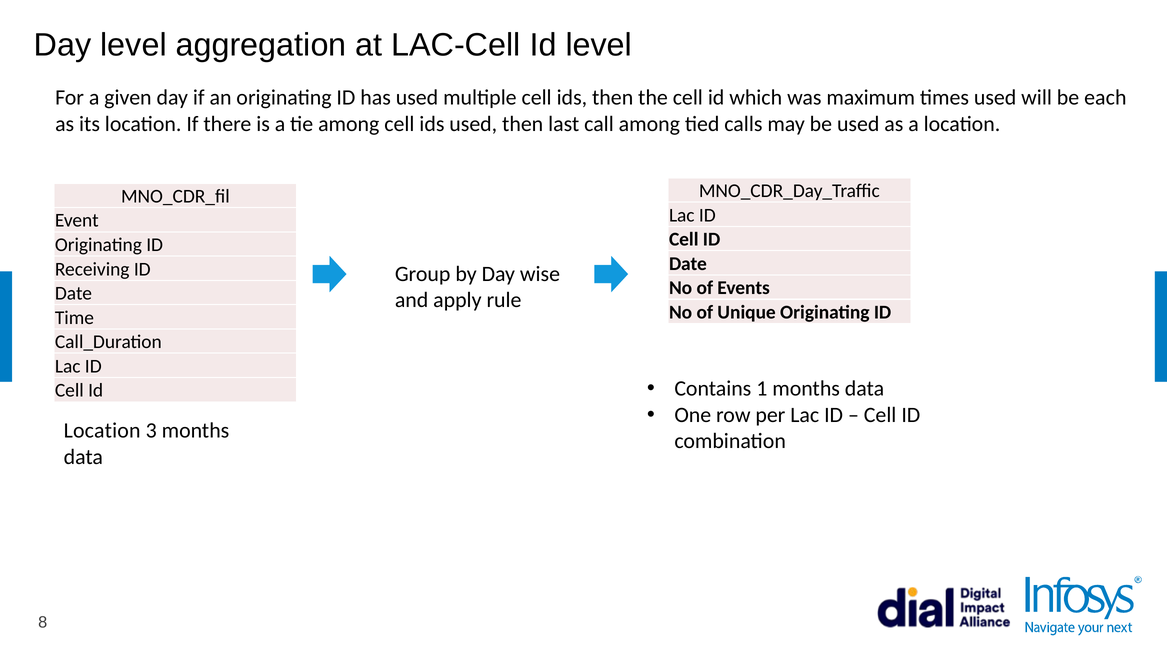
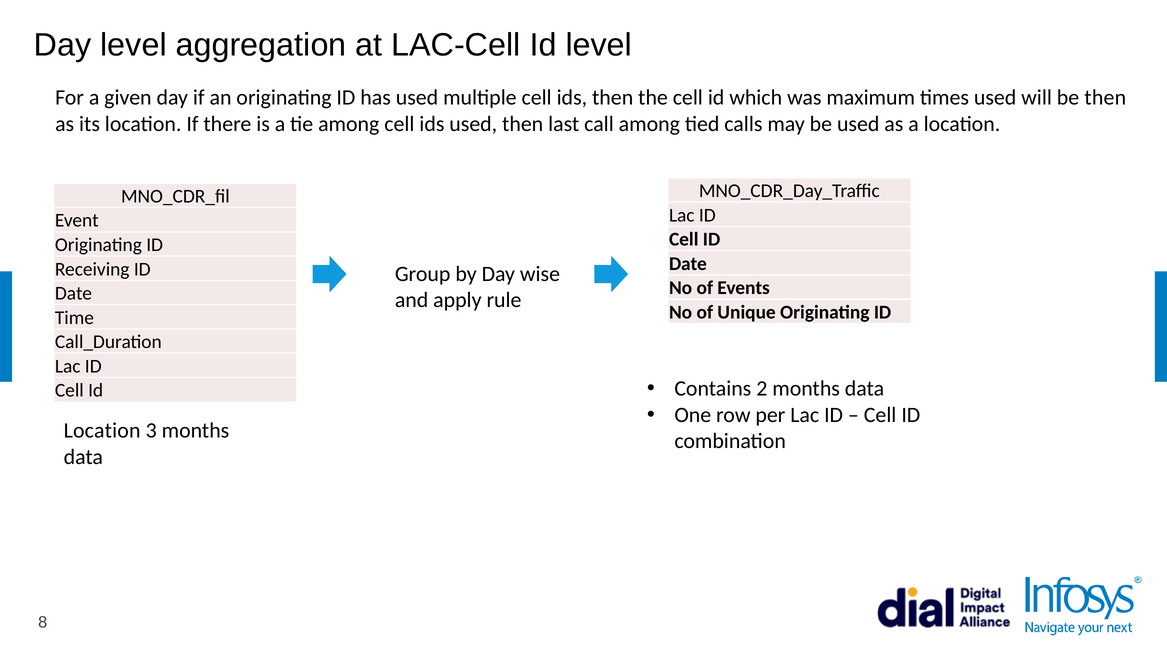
be each: each -> then
1: 1 -> 2
